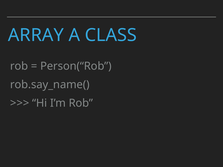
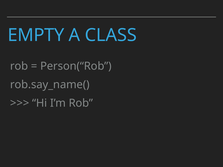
ARRAY: ARRAY -> EMPTY
